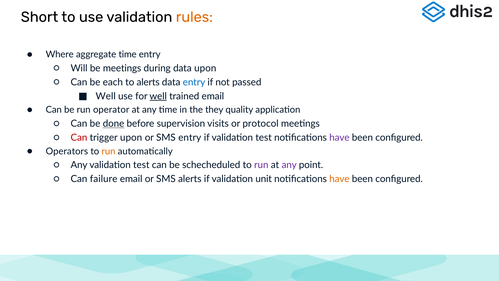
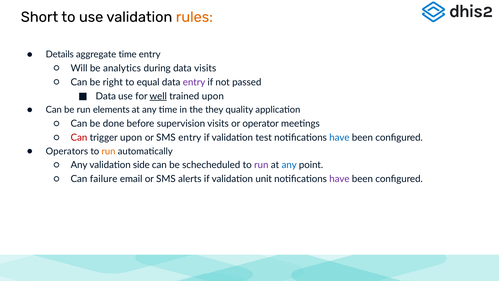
Where: Where -> Details
be meetings: meetings -> analytics
data upon: upon -> visits
each: each -> right
to alerts: alerts -> equal
entry at (194, 82) colour: blue -> purple
Well at (106, 96): Well -> Data
trained email: email -> upon
operator: operator -> elements
done underline: present -> none
protocol: protocol -> operator
have at (339, 137) colour: purple -> blue
Any validation test: test -> side
any at (289, 165) colour: purple -> blue
have at (339, 179) colour: orange -> purple
